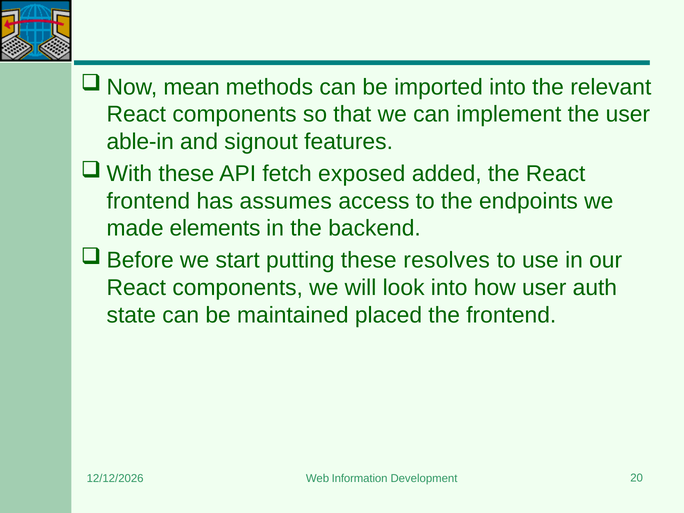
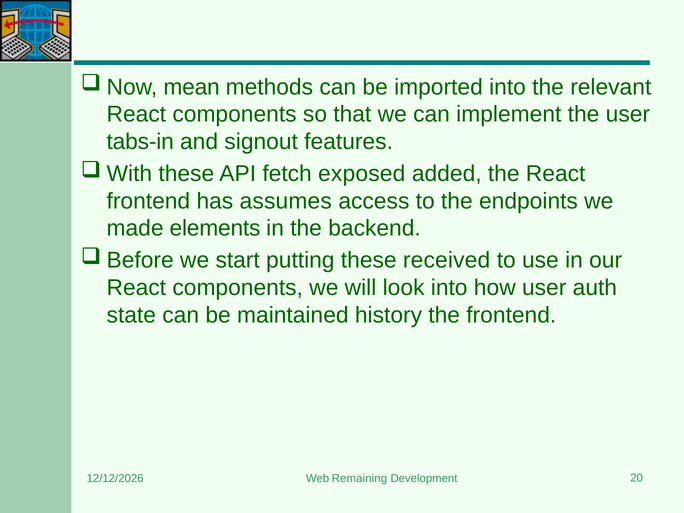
able-in: able-in -> tabs-in
resolves: resolves -> received
placed: placed -> history
Information: Information -> Remaining
